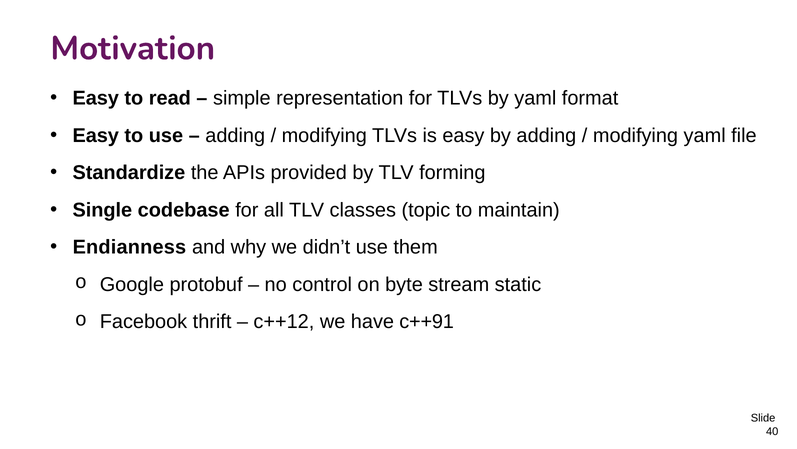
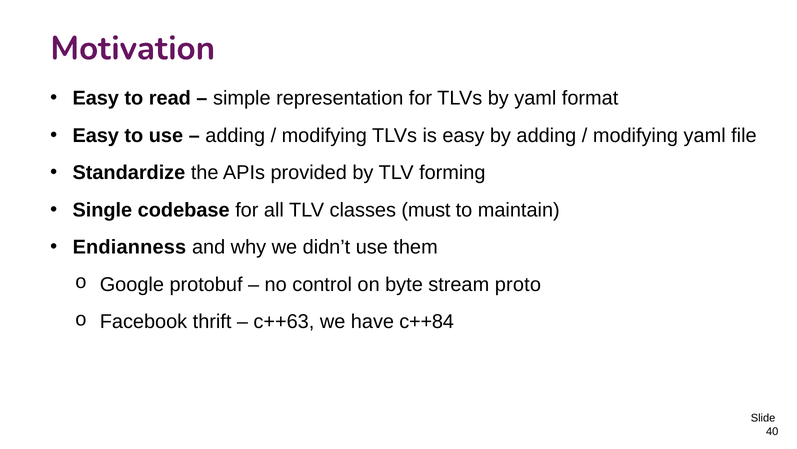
topic: topic -> must
static: static -> proto
c++12: c++12 -> c++63
c++91: c++91 -> c++84
